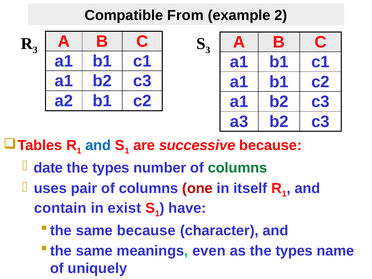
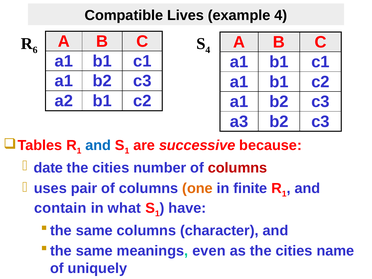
From: From -> Lives
example 2: 2 -> 4
3 at (35, 50): 3 -> 6
3 at (208, 50): 3 -> 4
types at (111, 168): types -> cities
columns at (238, 168) colour: green -> red
one colour: red -> orange
itself: itself -> finite
exist: exist -> what
same because: because -> columns
as the types: types -> cities
